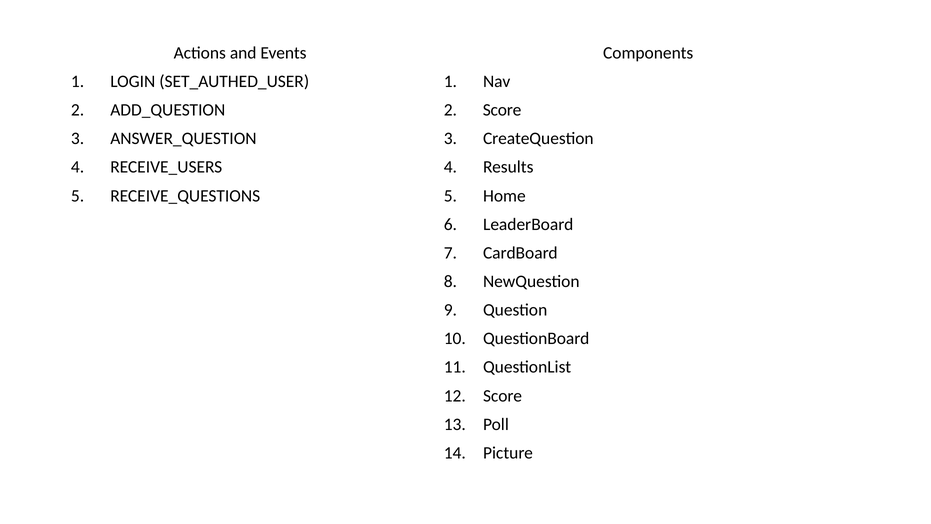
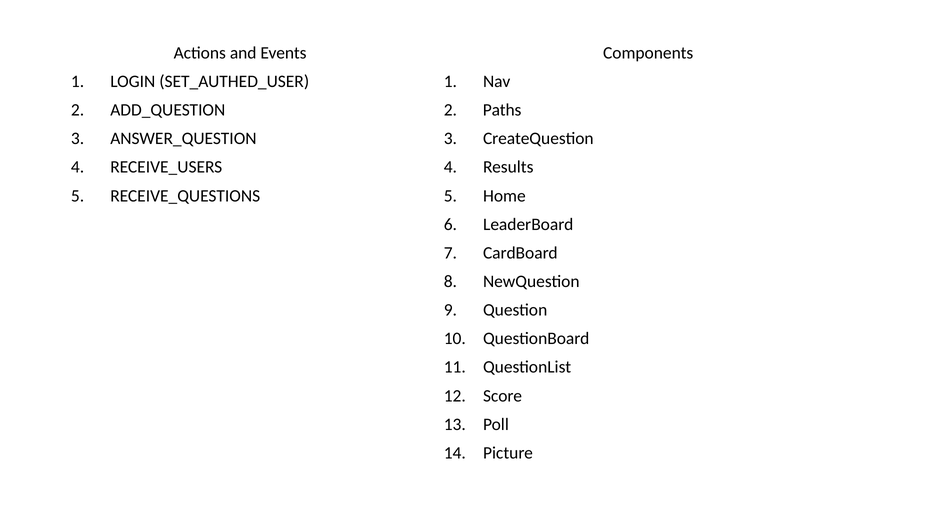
Score at (502, 110): Score -> Paths
